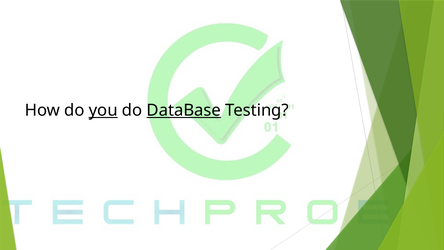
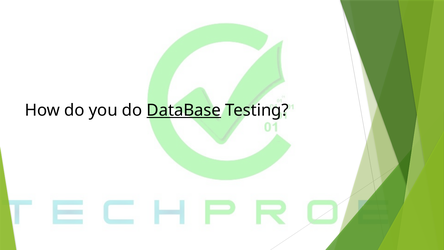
you underline: present -> none
